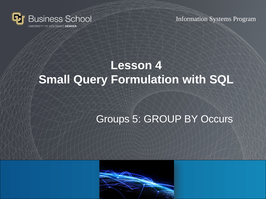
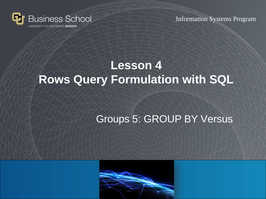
Small: Small -> Rows
Occurs: Occurs -> Versus
